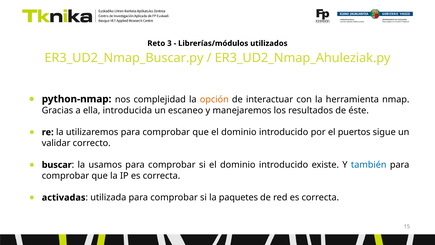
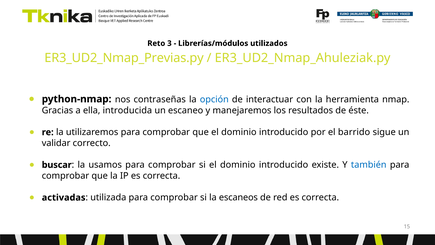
ER3_UD2_Nmap_Buscar.py: ER3_UD2_Nmap_Buscar.py -> ER3_UD2_Nmap_Previas.py
complejidad: complejidad -> contraseñas
opción colour: orange -> blue
puertos: puertos -> barrido
paquetes: paquetes -> escaneos
